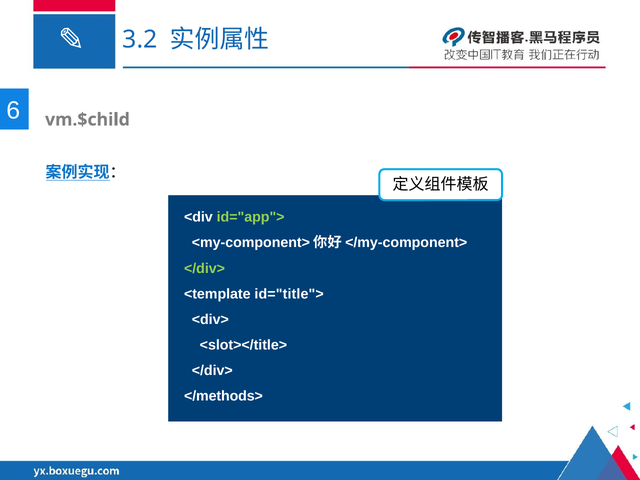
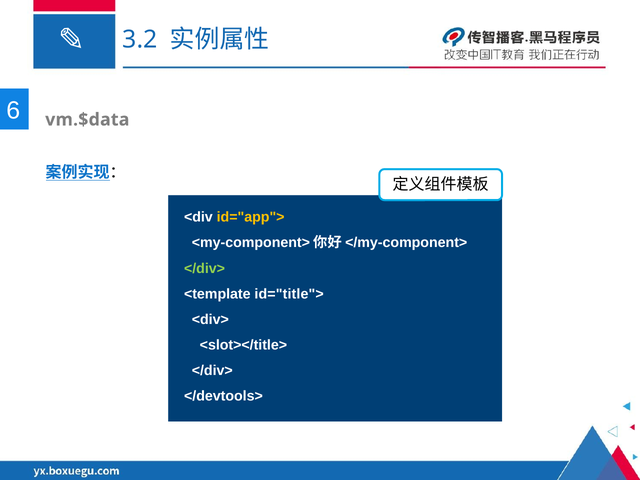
vm.$child: vm.$child -> vm.$data
id="app"> colour: light green -> yellow
</methods>: </methods> -> </devtools>
